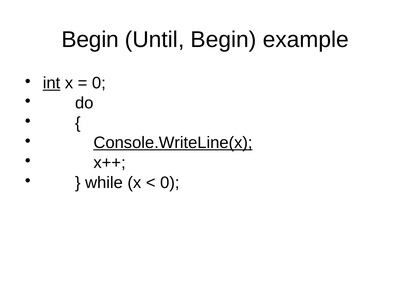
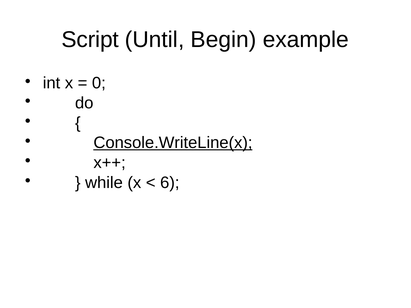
Begin at (90, 40): Begin -> Script
int underline: present -> none
0 at (170, 183): 0 -> 6
